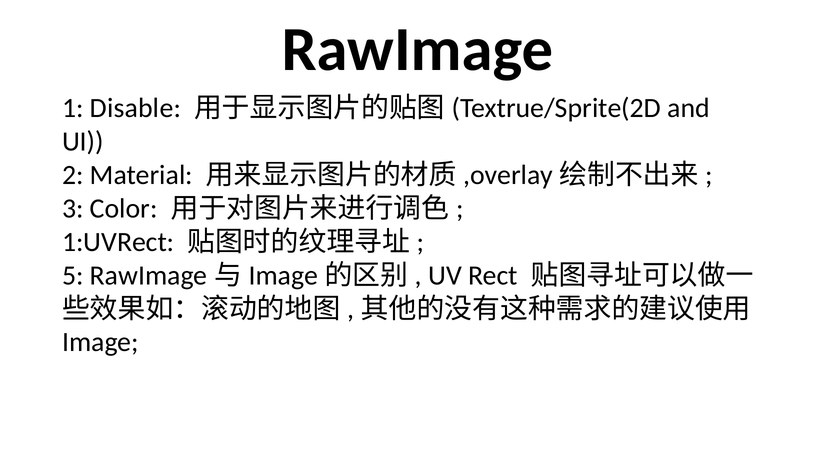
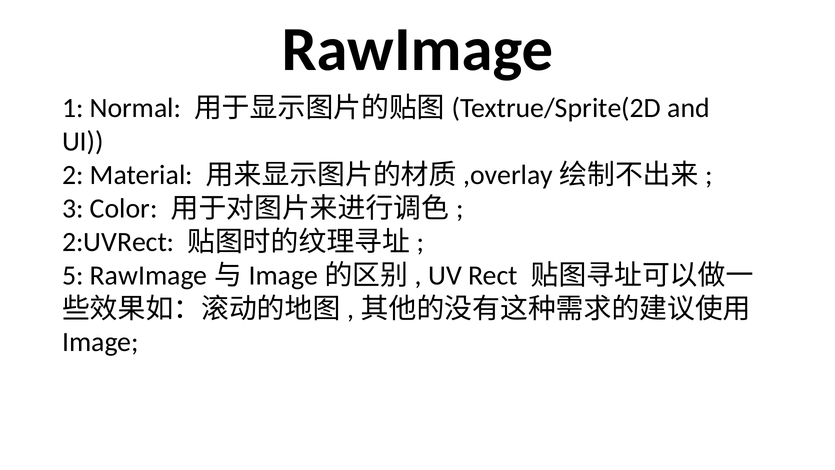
Disable: Disable -> Normal
1:UVRect: 1:UVRect -> 2:UVRect
